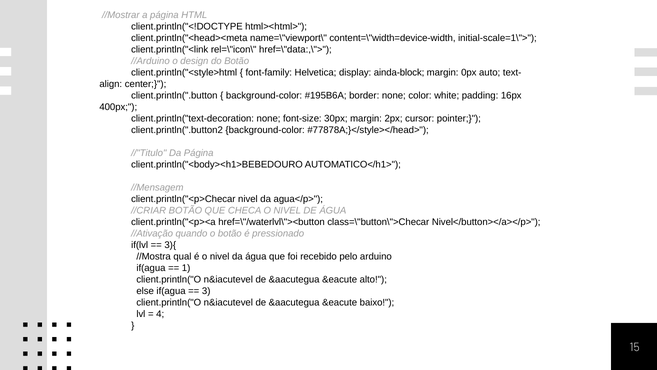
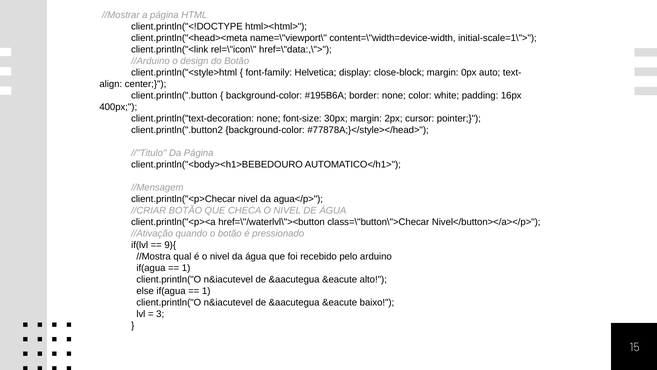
ainda-block: ainda-block -> close-block
3){: 3){ -> 9){
3 at (206, 291): 3 -> 1
4: 4 -> 3
